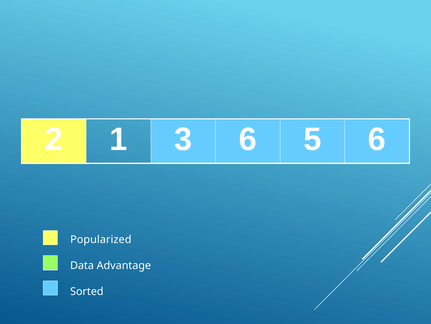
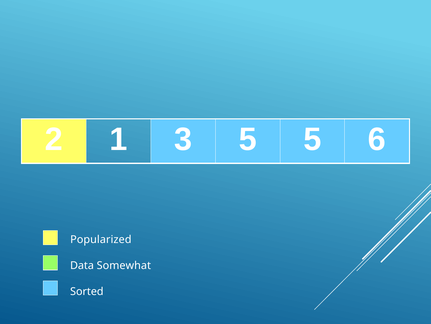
3 6: 6 -> 5
Advantage: Advantage -> Somewhat
